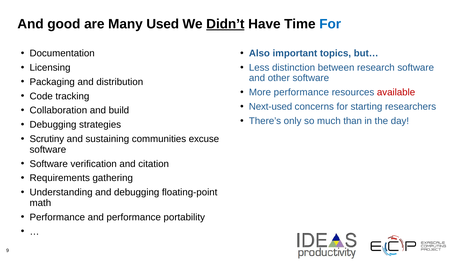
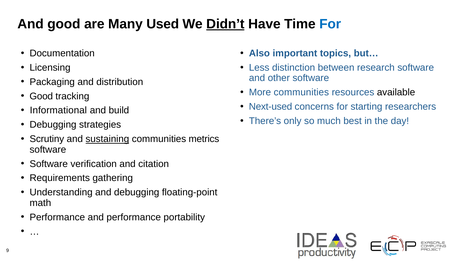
More performance: performance -> communities
available colour: red -> black
Code at (41, 96): Code -> Good
Collaboration: Collaboration -> Informational
than: than -> best
sustaining underline: none -> present
excuse: excuse -> metrics
